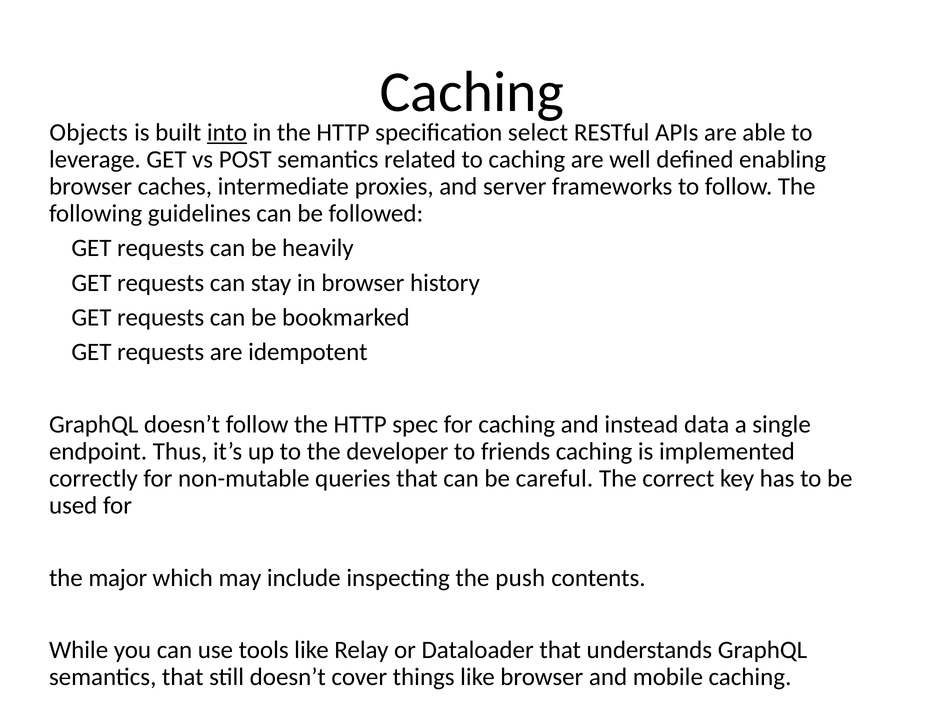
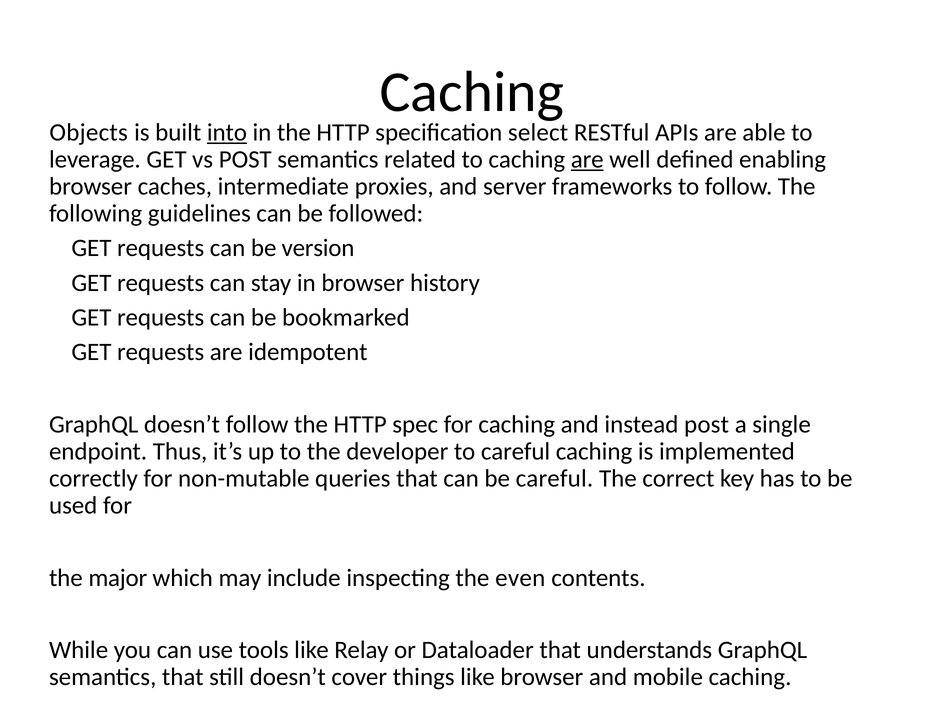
are at (587, 159) underline: none -> present
heavily: heavily -> version
instead data: data -> post
to friends: friends -> careful
push: push -> even
